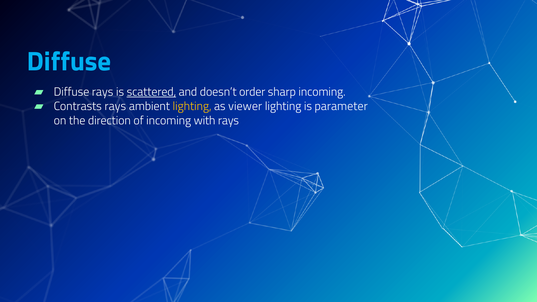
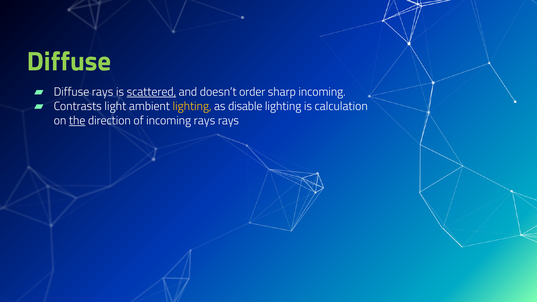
Diffuse at (69, 62) colour: light blue -> light green
Contrasts rays: rays -> light
viewer: viewer -> disable
parameter: parameter -> calculation
the underline: none -> present
incoming with: with -> rays
